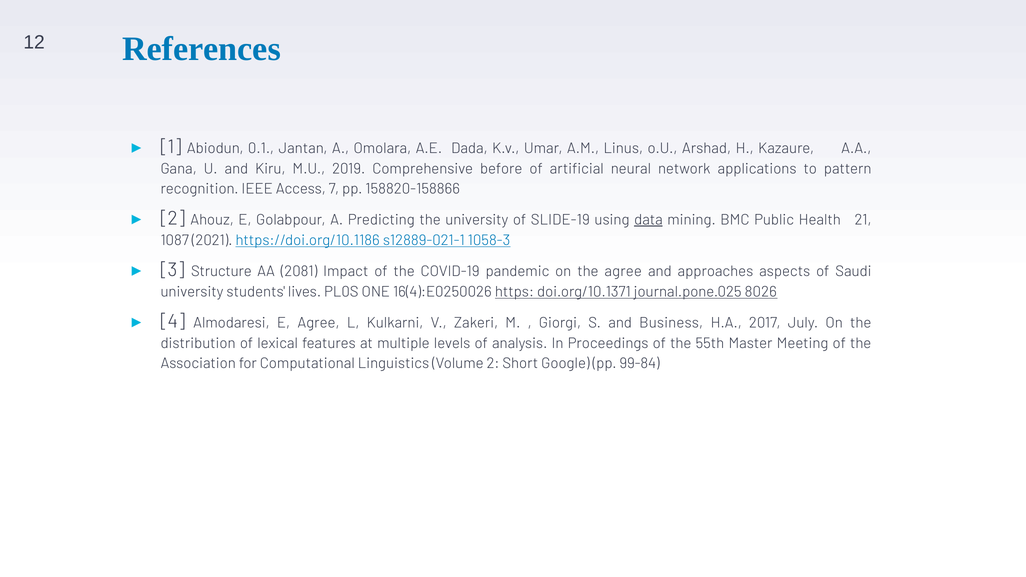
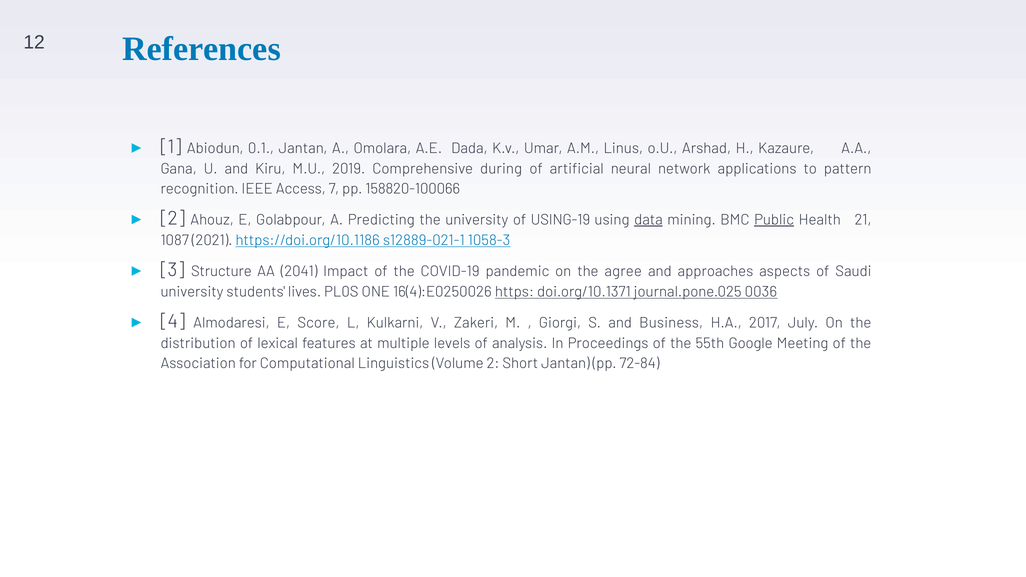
before: before -> during
158820-158866: 158820-158866 -> 158820-100066
SLIDE-19: SLIDE-19 -> USING-19
Public underline: none -> present
2081: 2081 -> 2041
8026: 8026 -> 0036
E Agree: Agree -> Score
Master: Master -> Google
Short Google: Google -> Jantan
99-84: 99-84 -> 72-84
